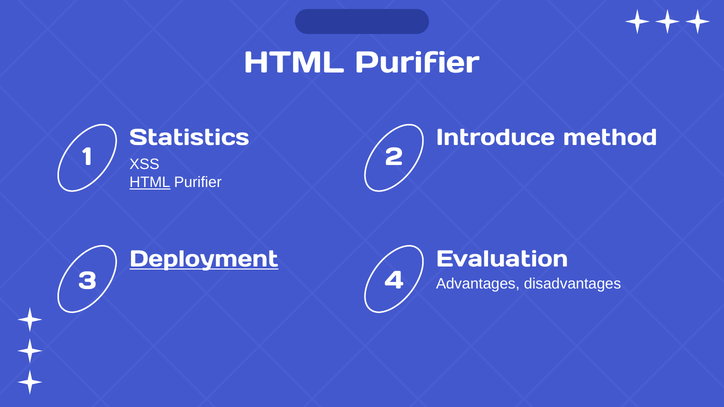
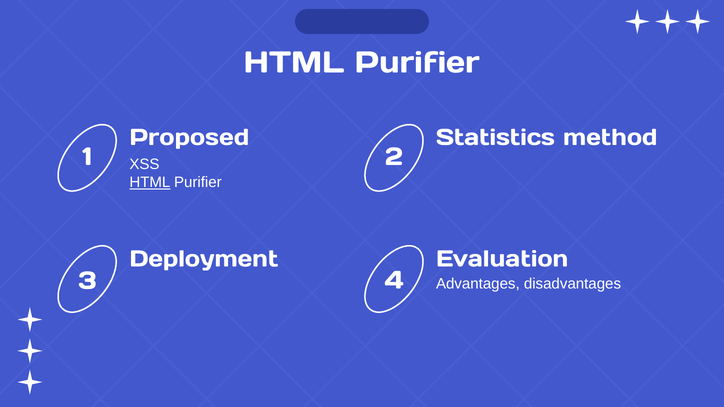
Statistics: Statistics -> Proposed
Introduce: Introduce -> Statistics
Deployment underline: present -> none
